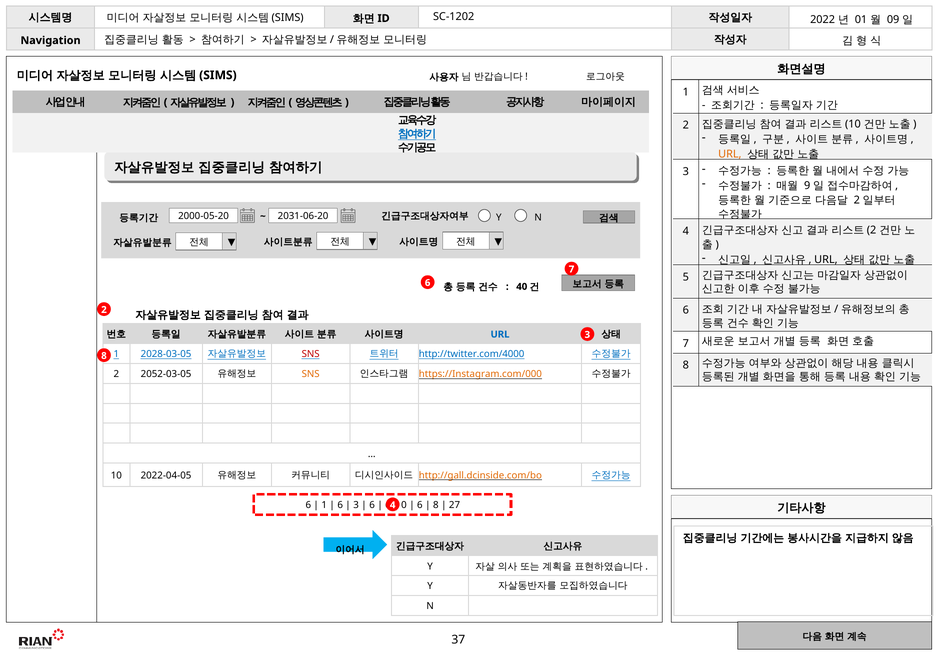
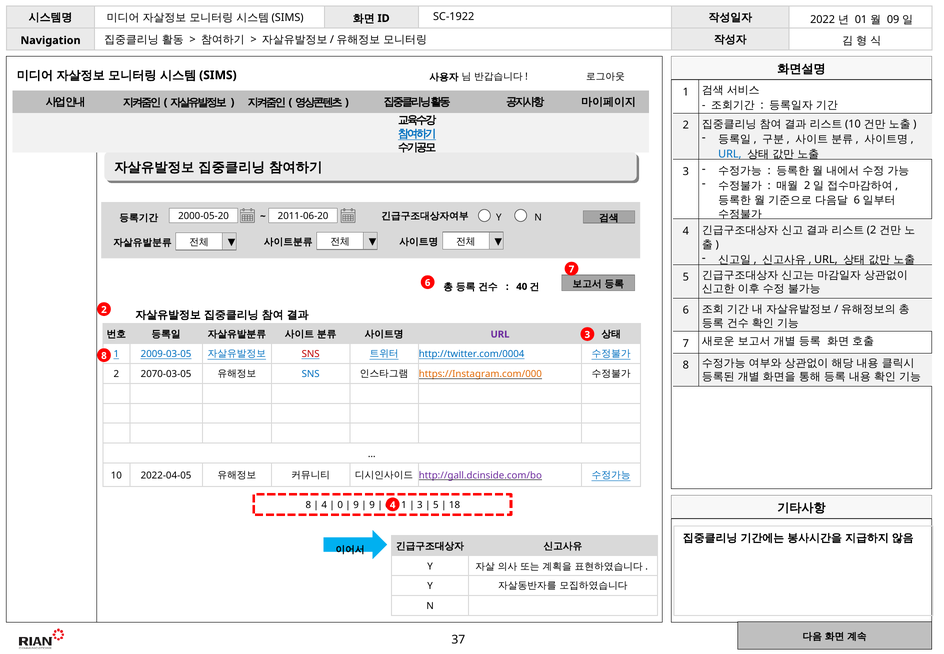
SC-1202: SC-1202 -> SC-1922
URL at (730, 154) colour: orange -> blue
9 at (807, 185): 9 -> 2
2 at (857, 200): 2 -> 6
2031-06-20: 2031-06-20 -> 2011-06-20
URL at (500, 334) colour: blue -> purple
2028-03-05: 2028-03-05 -> 2009-03-05
http://twitter.com/4000: http://twitter.com/4000 -> http://twitter.com/0004
2052-03-05: 2052-03-05 -> 2070-03-05
SNS at (311, 374) colour: orange -> blue
http://gall.dcinside.com/bo colour: orange -> purple
6 at (308, 505): 6 -> 8
1 at (324, 505): 1 -> 4
6 at (340, 505): 6 -> 0
3 at (356, 505): 3 -> 9
6 at (372, 505): 6 -> 9
0 at (404, 505): 0 -> 1
6 at (420, 505): 6 -> 3
8 at (436, 505): 8 -> 5
27: 27 -> 18
